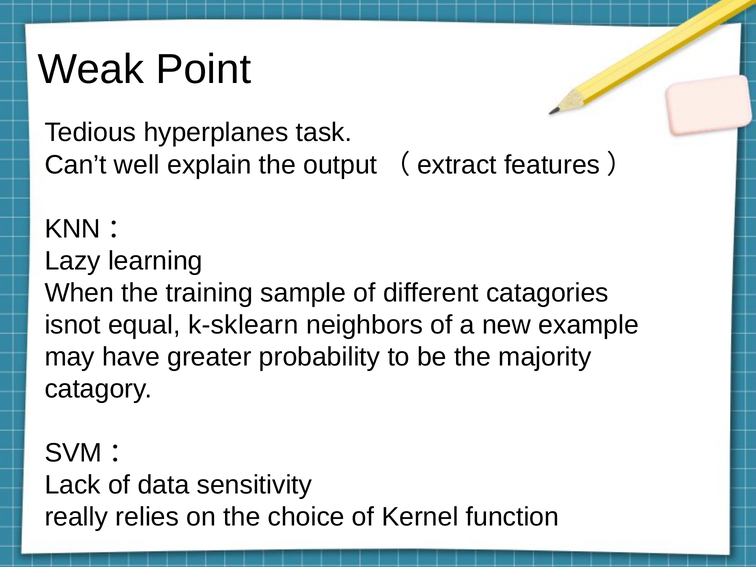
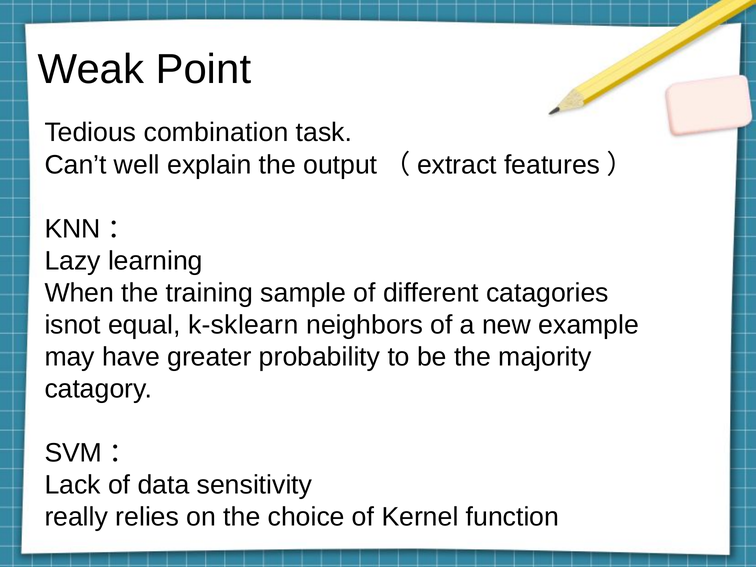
hyperplanes: hyperplanes -> combination
